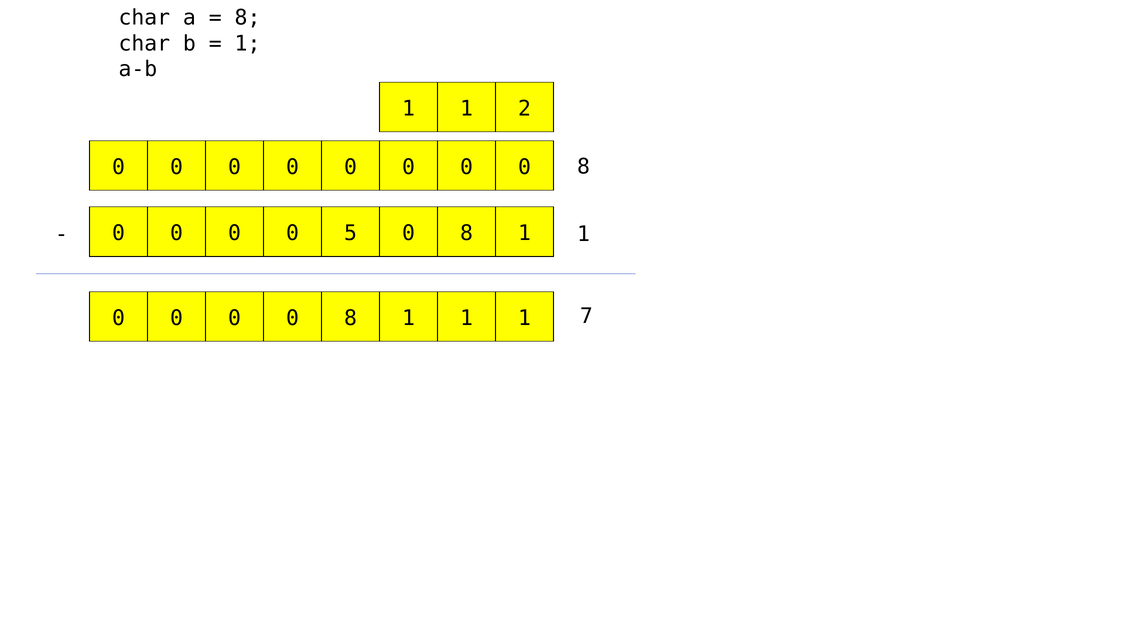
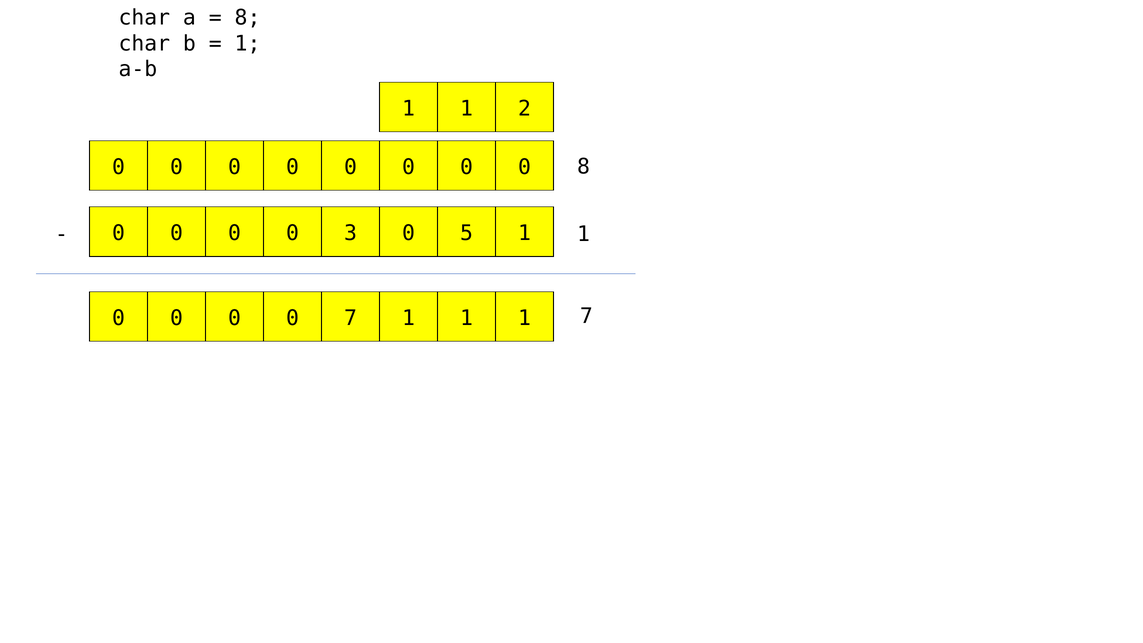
5: 5 -> 3
8 at (467, 233): 8 -> 5
8 at (351, 318): 8 -> 7
